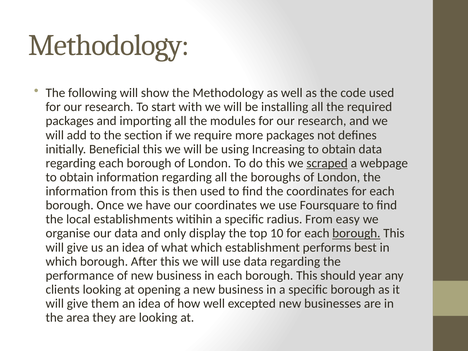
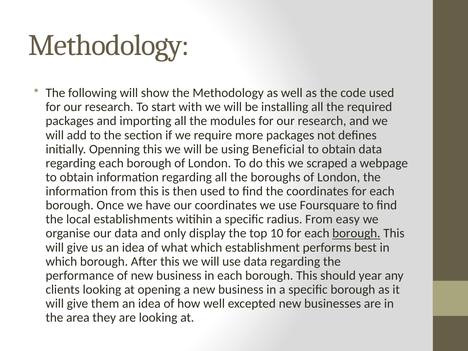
Beneficial: Beneficial -> Openning
Increasing: Increasing -> Beneficial
scraped underline: present -> none
